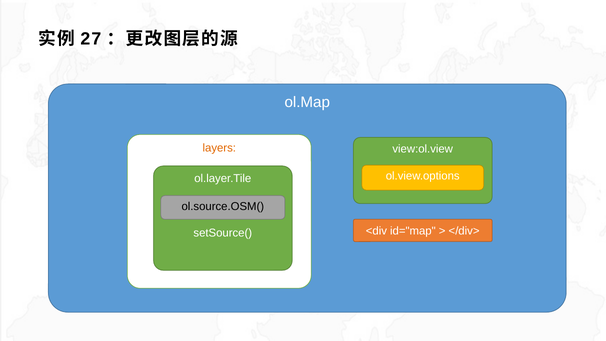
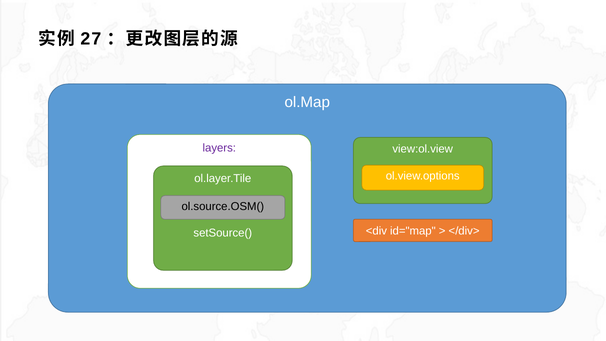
layers colour: orange -> purple
